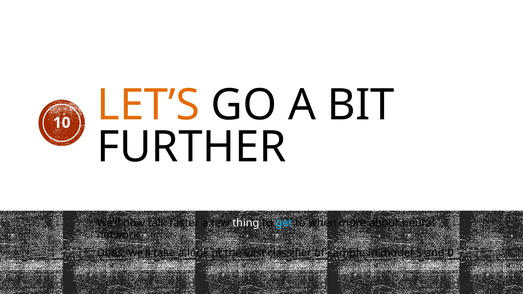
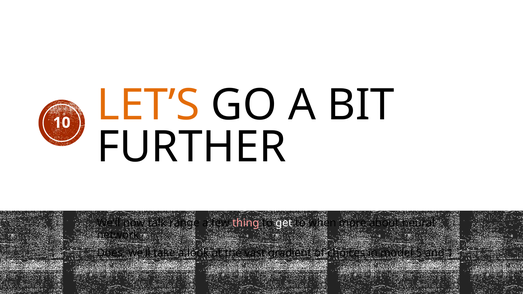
faster: faster -> range
thing colour: white -> pink
get colour: light blue -> white
classifier: classifier -> gradient
sample: sample -> choices
0: 0 -> 1
